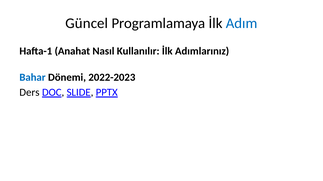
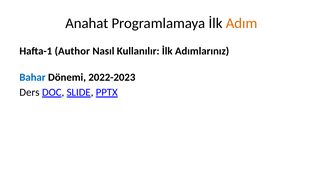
Güncel: Güncel -> Anahat
Adım colour: blue -> orange
Anahat: Anahat -> Author
